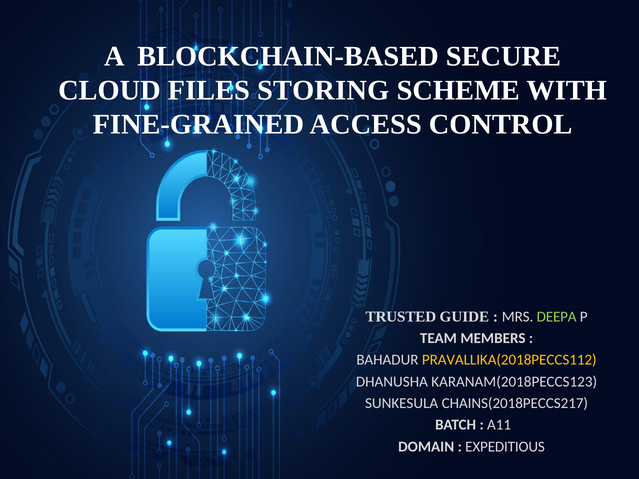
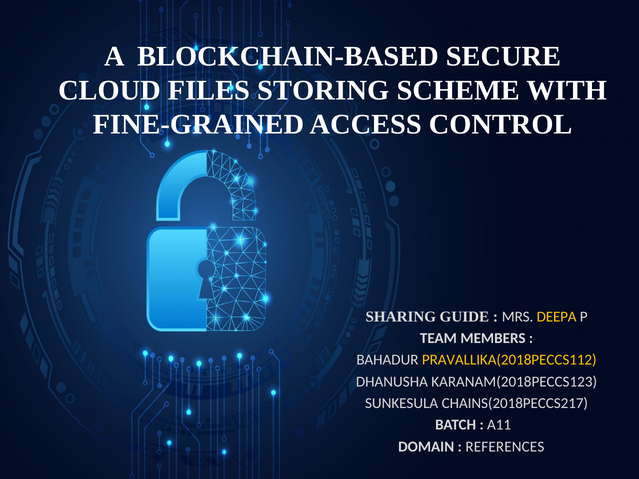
TRUSTED: TRUSTED -> SHARING
DEEPA colour: light green -> yellow
EXPEDITIOUS: EXPEDITIOUS -> REFERENCES
